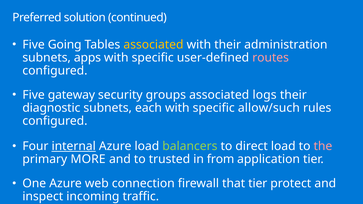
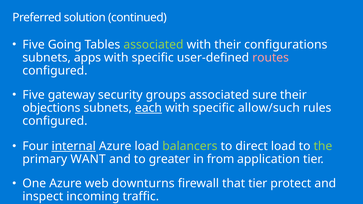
associated at (153, 45) colour: yellow -> light green
administration: administration -> configurations
logs: logs -> sure
diagnostic: diagnostic -> objections
each underline: none -> present
the colour: pink -> light green
MORE: MORE -> WANT
trusted: trusted -> greater
connection: connection -> downturns
